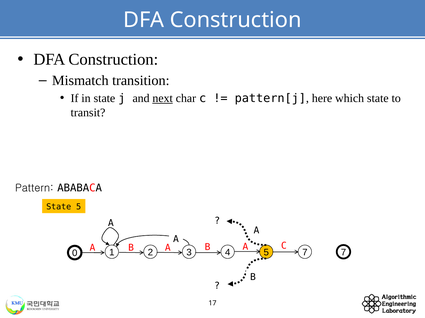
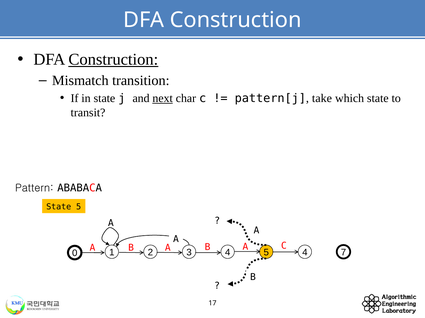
Construction at (113, 60) underline: none -> present
here: here -> take
5 7: 7 -> 4
